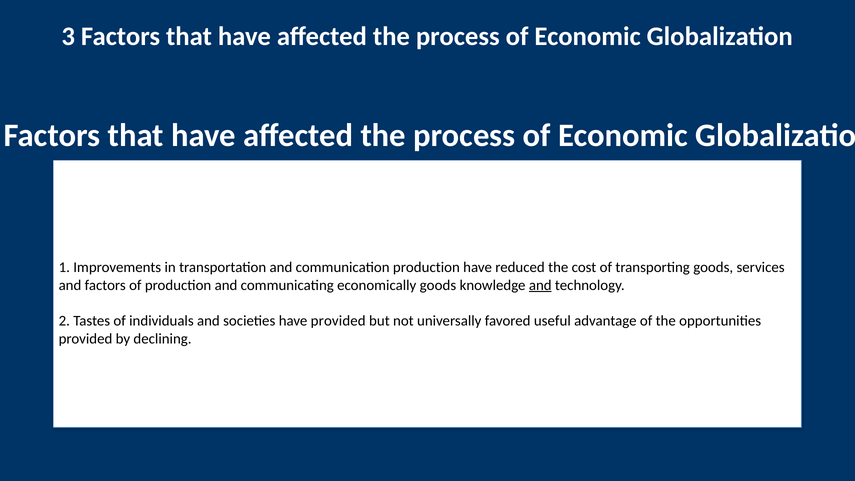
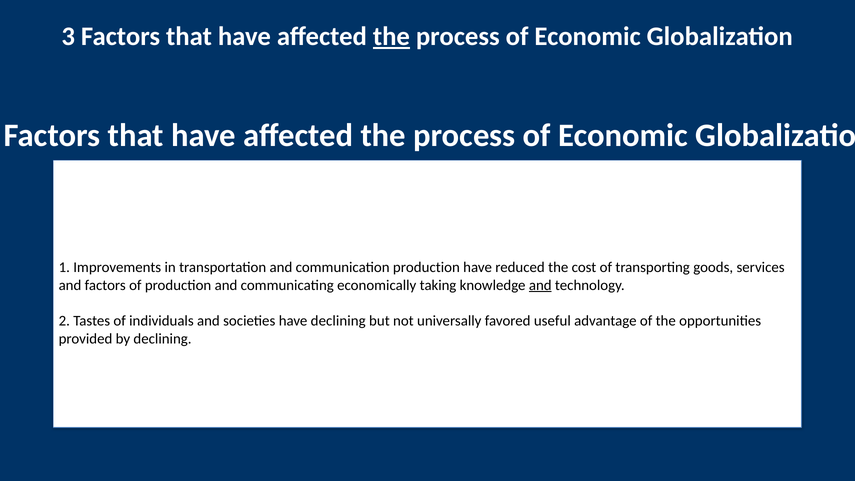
the at (391, 37) underline: none -> present
economically goods: goods -> taking
have provided: provided -> declining
